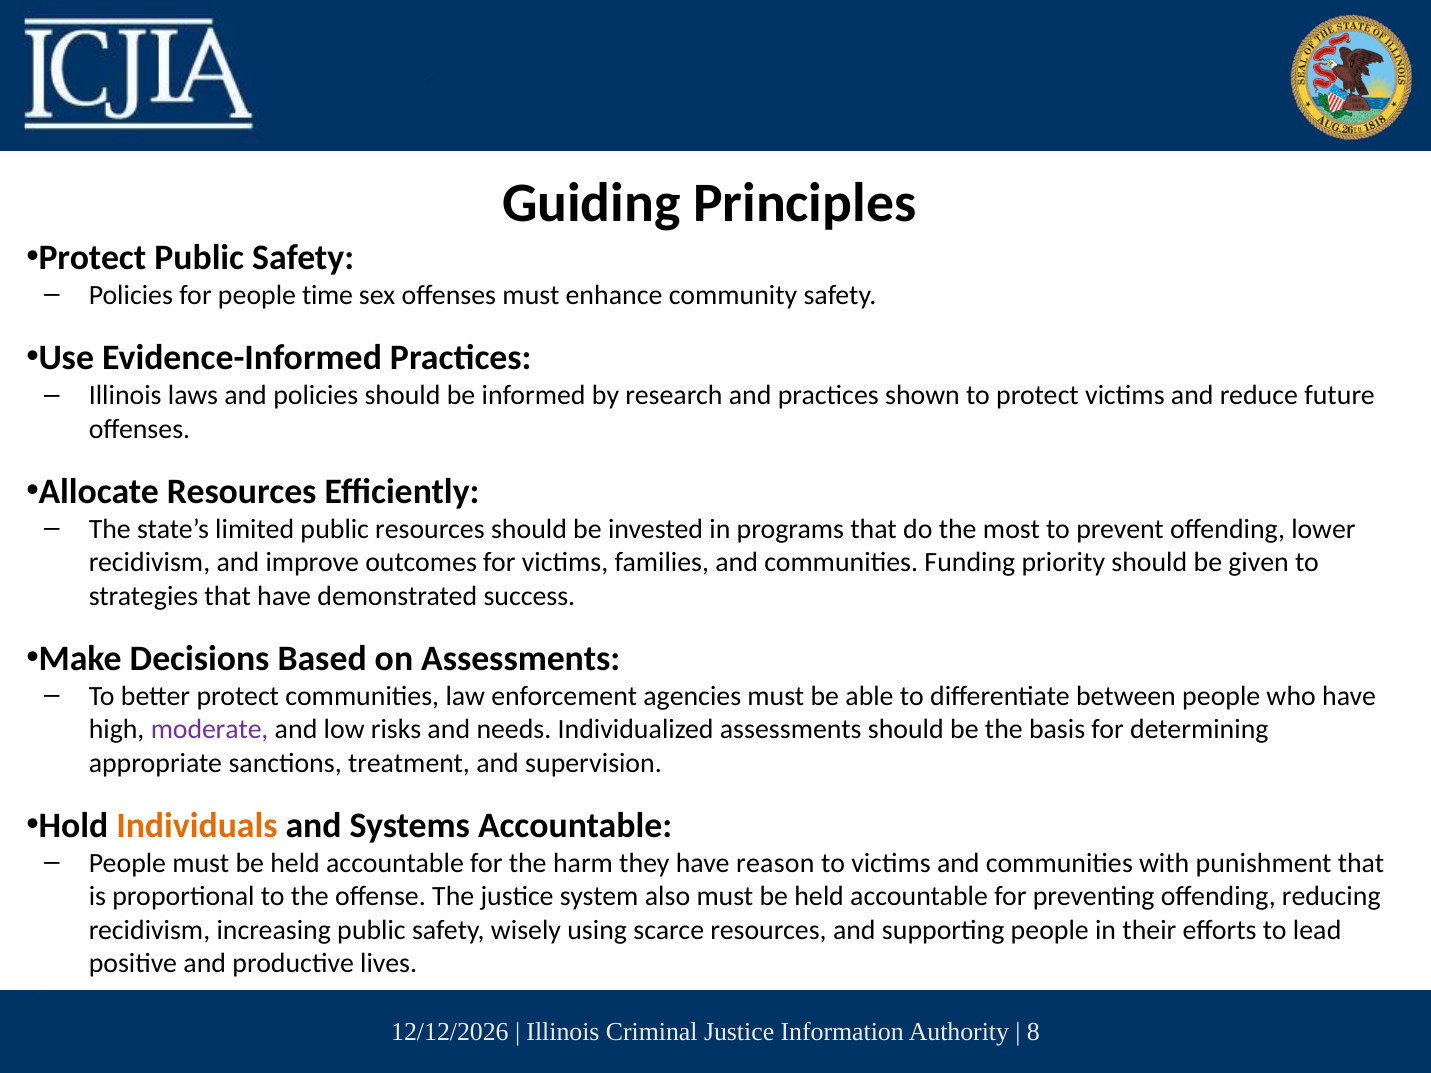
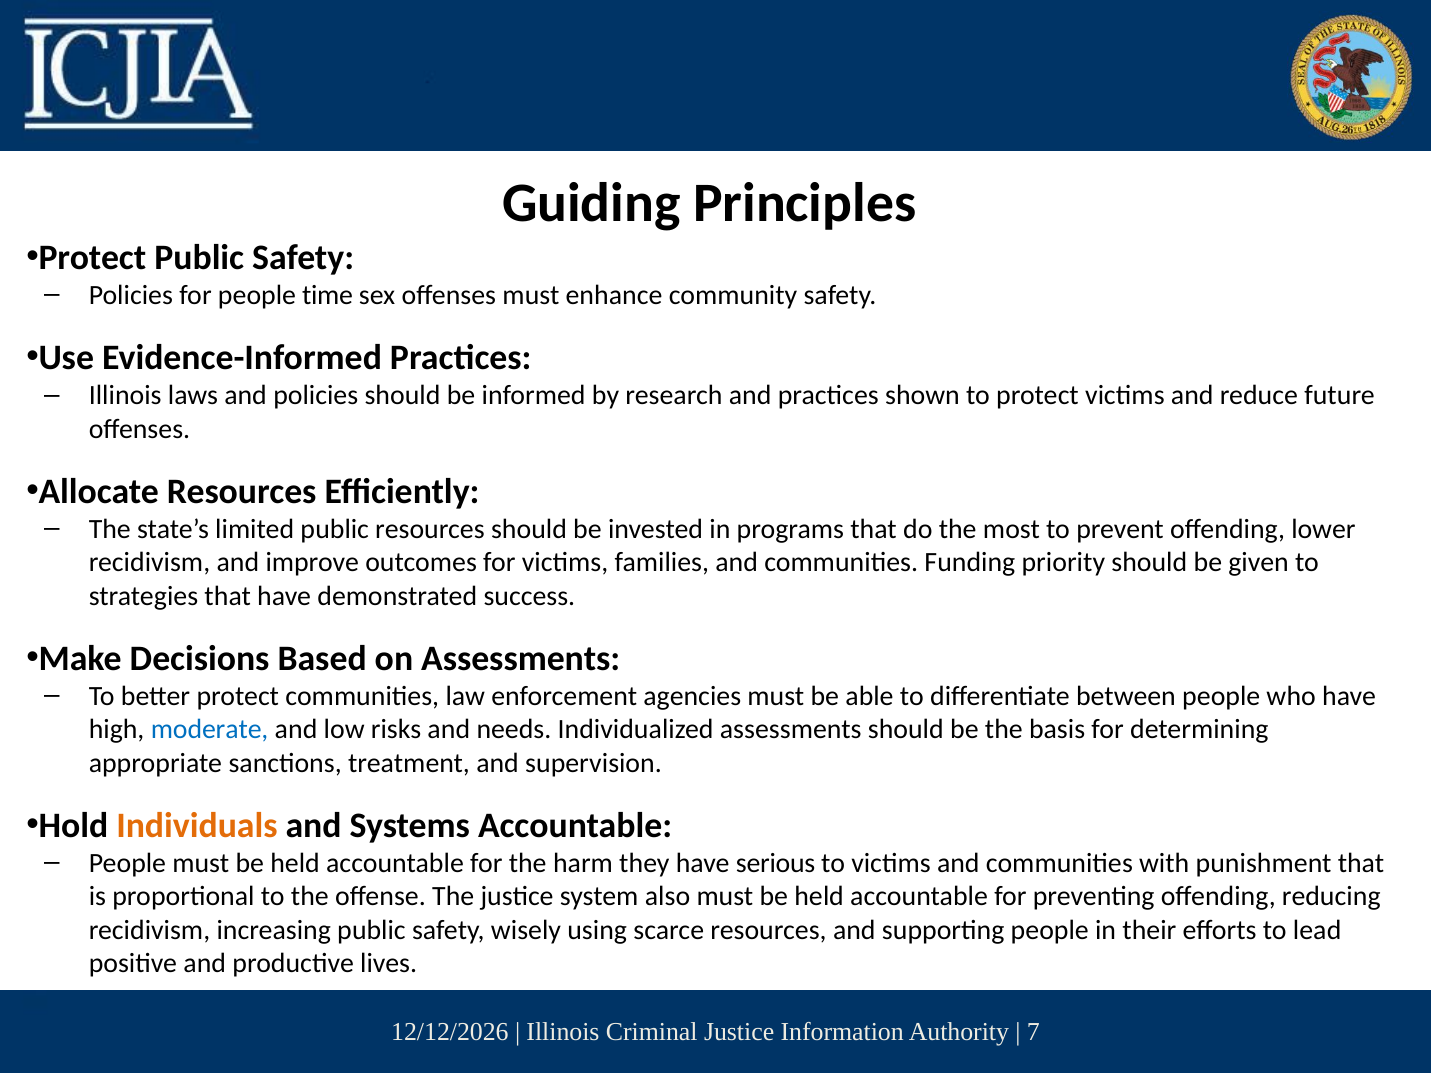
moderate colour: purple -> blue
reason: reason -> serious
8: 8 -> 7
